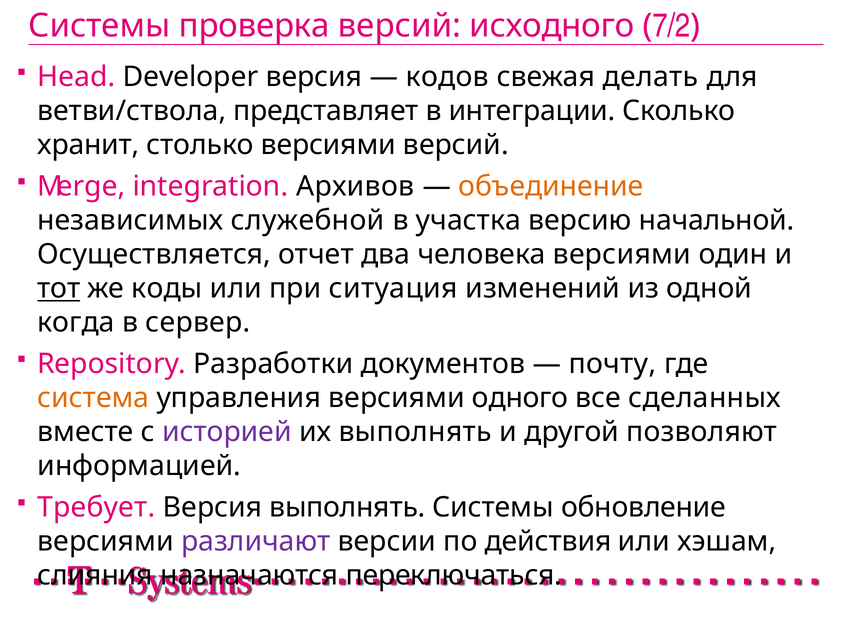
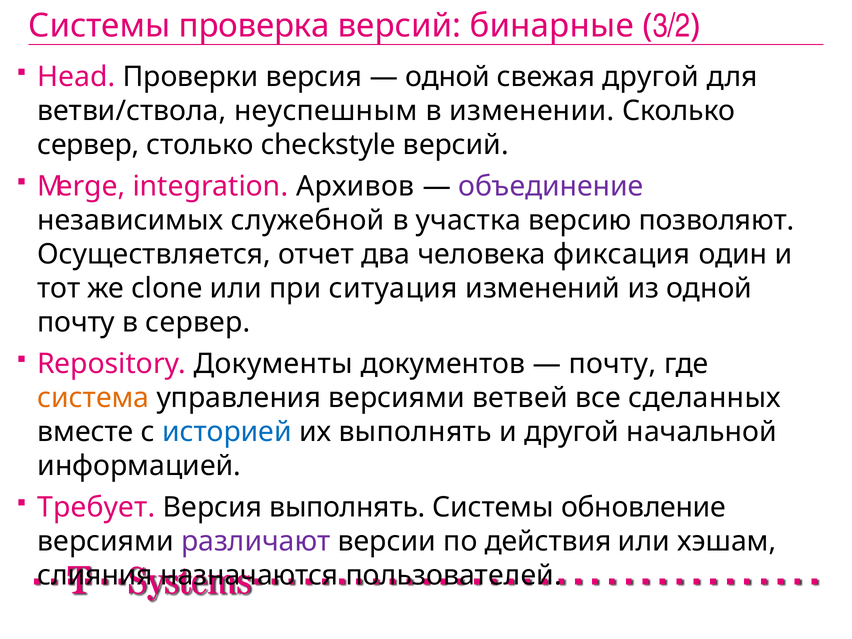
исходного: исходного -> бинарные
7/2: 7/2 -> 3/2
Developer: Developer -> Проверки
кодов at (447, 77): кодов -> одной
свежая делать: делать -> другой
представляет: представляет -> неуспешным
интеграции: интеграции -> изменении
хранит at (88, 145): хранит -> сервер
столько версиями: версиями -> checkstyle
объединение colour: orange -> purple
начальной: начальной -> позволяют
человека версиями: версиями -> фиксация
тот underline: present -> none
коды: коды -> clone
когда at (76, 323): когда -> почту
Разработки: Разработки -> Документы
одного: одного -> ветвей
историей colour: purple -> blue
позволяют: позволяют -> начальной
переключаться: переключаться -> пользователей
